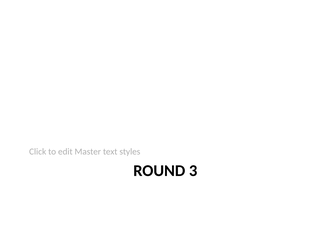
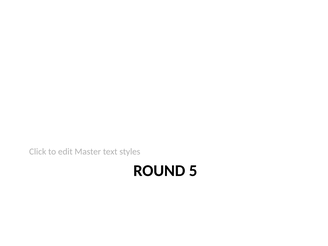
3: 3 -> 5
